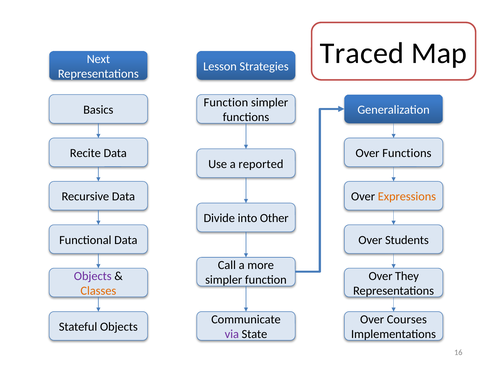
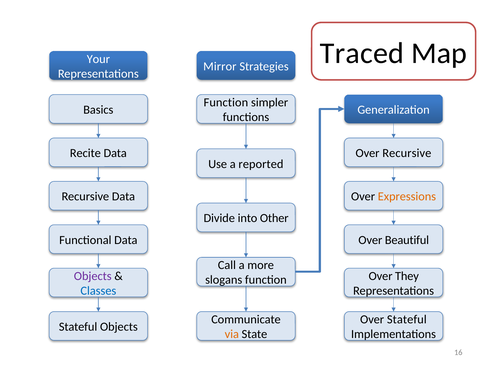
Next: Next -> Your
Lesson: Lesson -> Mirror
Over Functions: Functions -> Recursive
Students: Students -> Beautiful
simpler at (224, 280): simpler -> slogans
Classes colour: orange -> blue
Over Courses: Courses -> Stateful
via colour: purple -> orange
